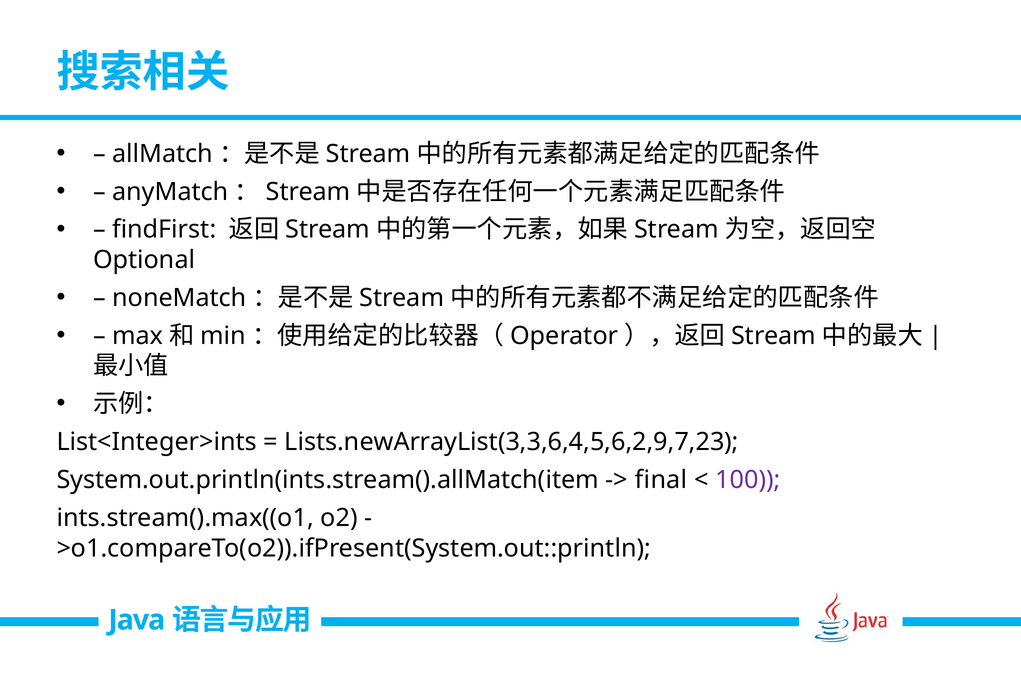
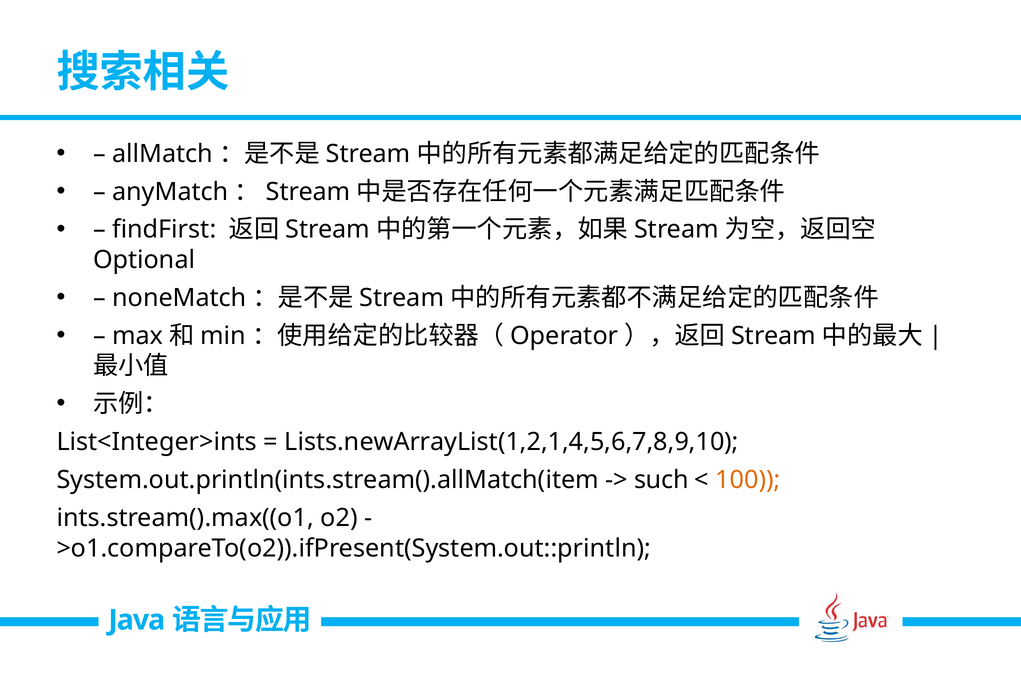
Lists.newArrayList(3,3,6,4,5,6,2,9,7,23: Lists.newArrayList(3,3,6,4,5,6,2,9,7,23 -> Lists.newArrayList(1,2,1,4,5,6,7,8,9,10
final: final -> such
100 colour: purple -> orange
